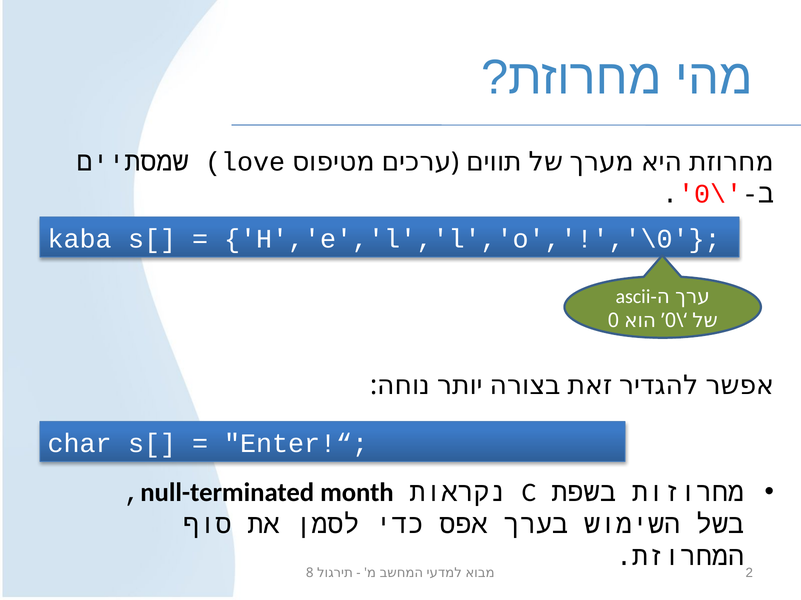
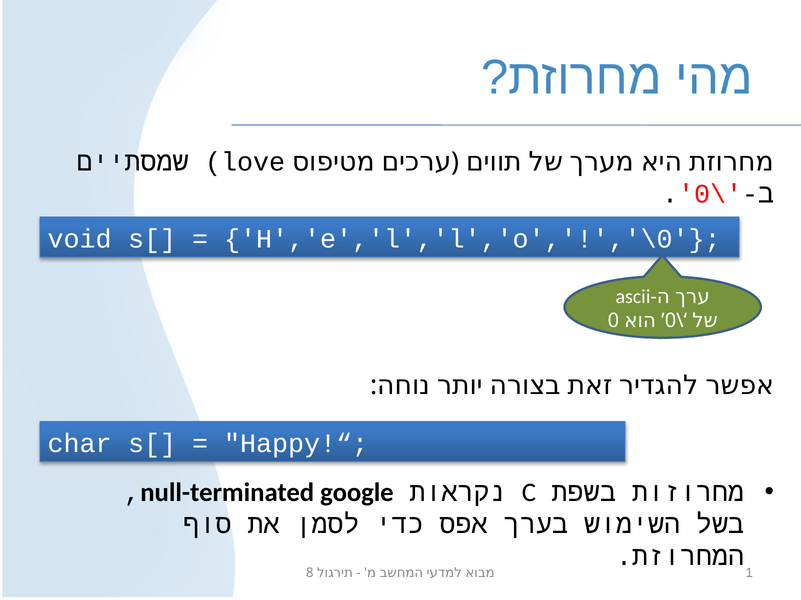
kaba: kaba -> void
Enter!“: Enter!“ -> Happy!“
month: month -> google
2: 2 -> 1
